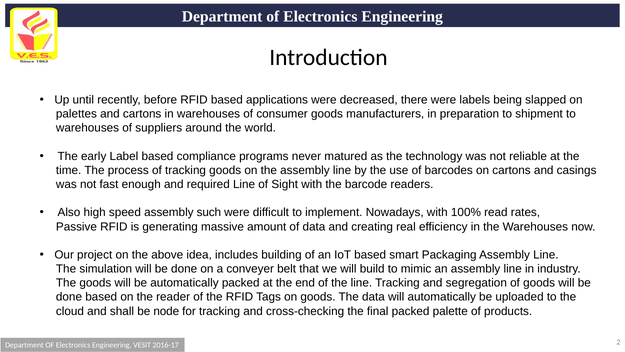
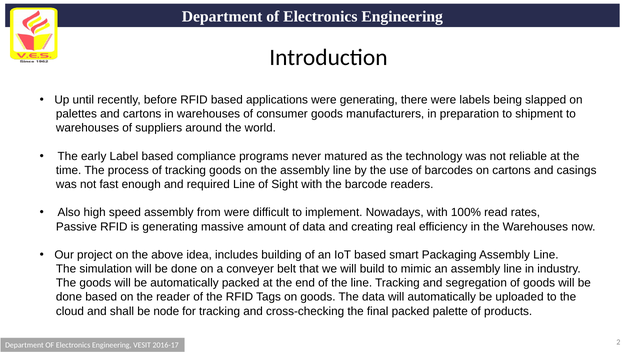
were decreased: decreased -> generating
such: such -> from
